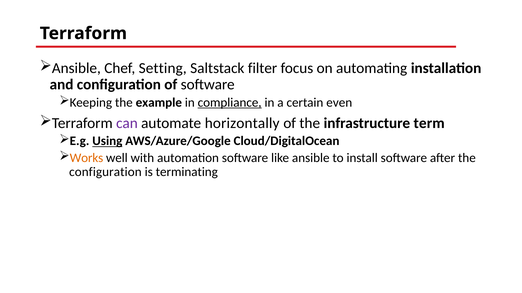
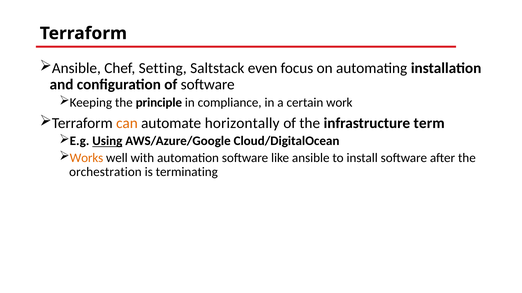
filter: filter -> even
example: example -> principle
compliance underline: present -> none
even: even -> work
can colour: purple -> orange
configuration at (105, 172): configuration -> orchestration
